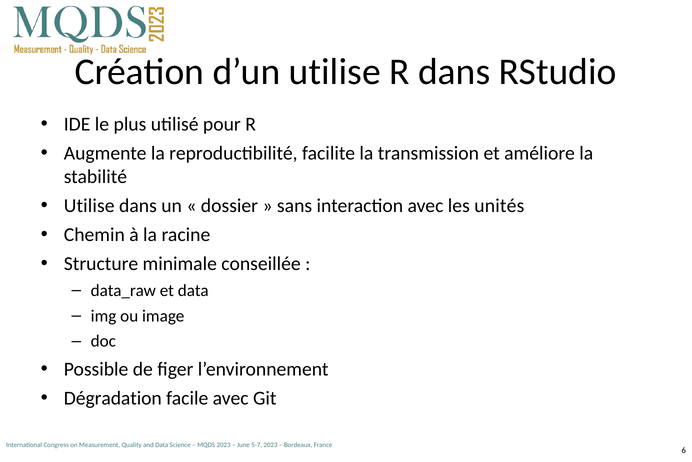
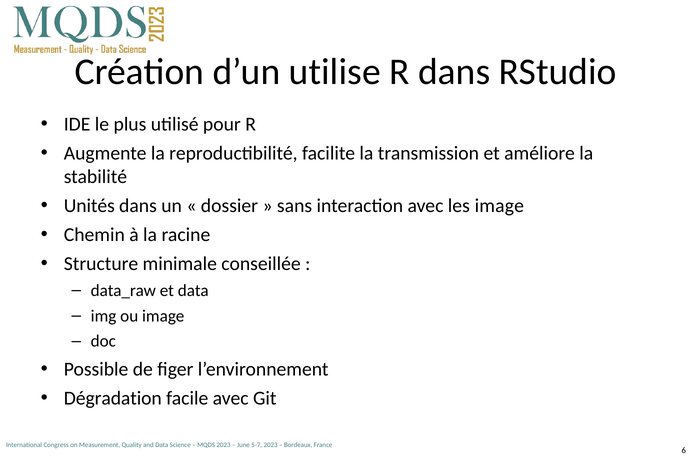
Utilise at (89, 206): Utilise -> Unités
les unités: unités -> image
